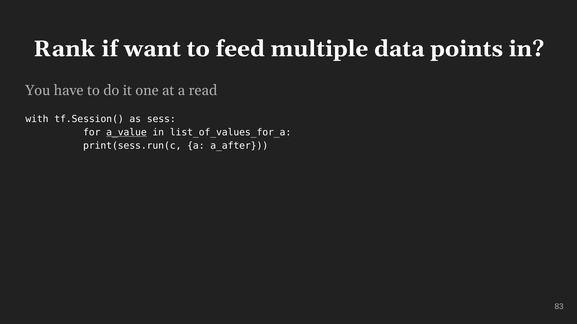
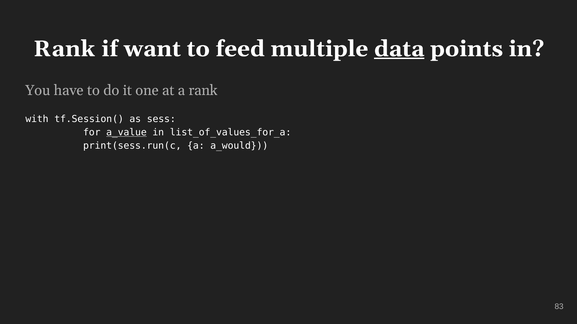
data underline: none -> present
a read: read -> rank
a_after: a_after -> a_would
